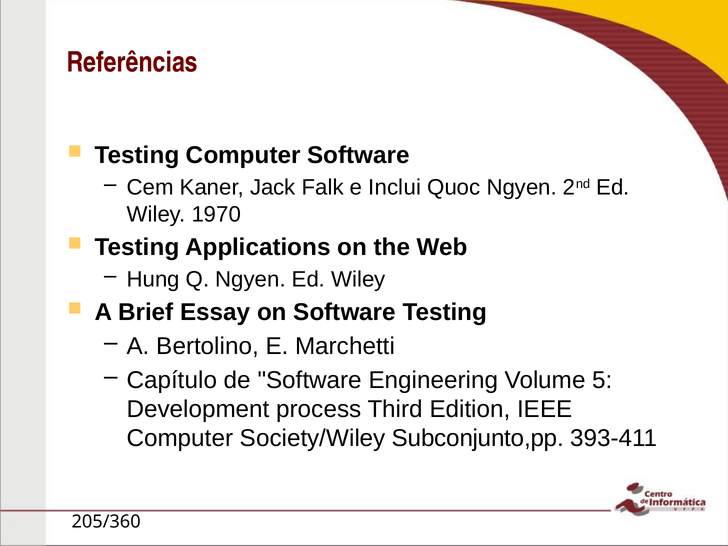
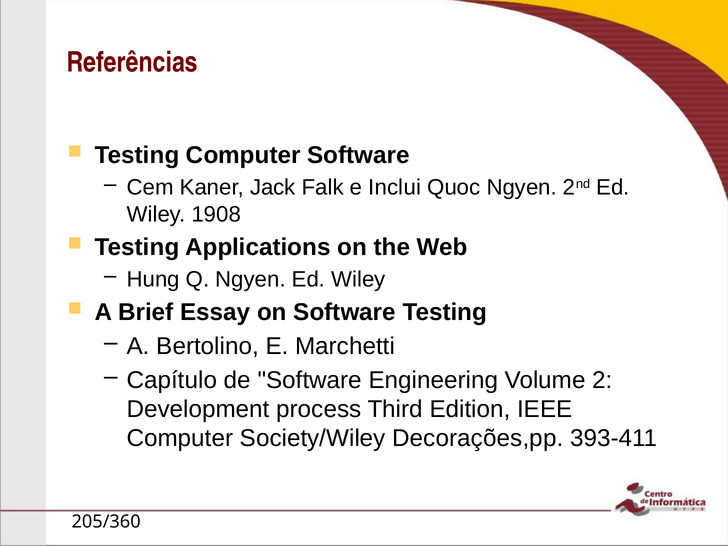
1970: 1970 -> 1908
5: 5 -> 2
Subconjunto,pp: Subconjunto,pp -> Decorações,pp
